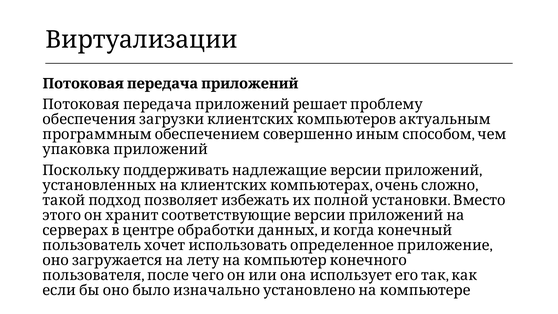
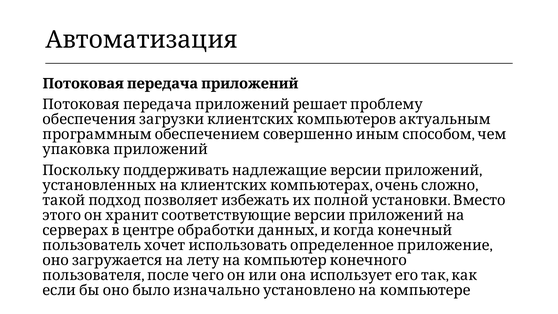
Виртуализации: Виртуализации -> Автоматизация
